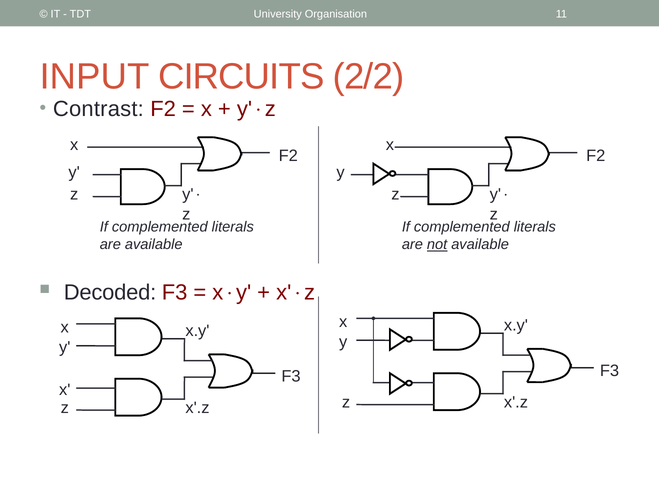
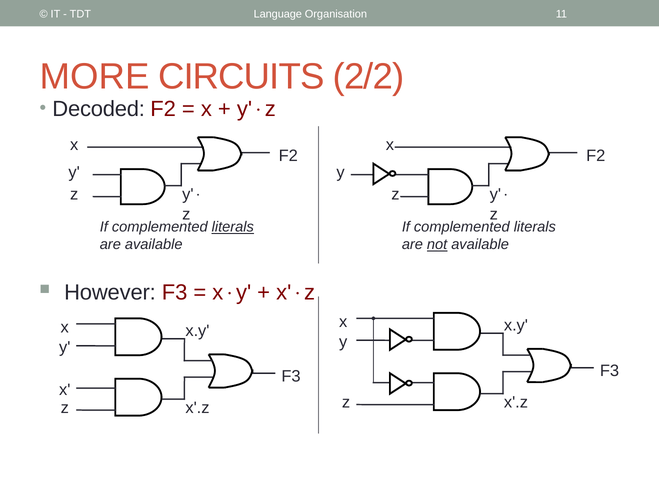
University: University -> Language
INPUT: INPUT -> MORE
Contrast: Contrast -> Decoded
literals at (233, 227) underline: none -> present
Decoded: Decoded -> However
